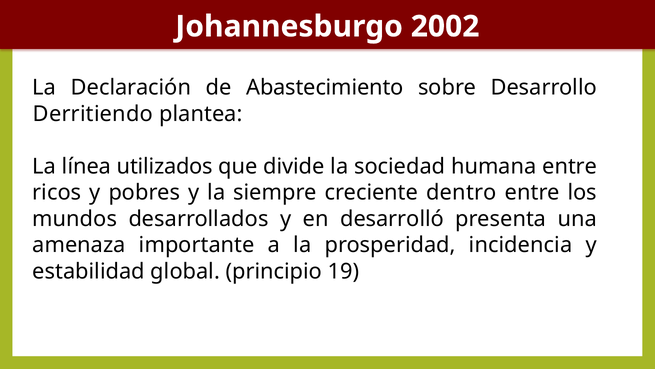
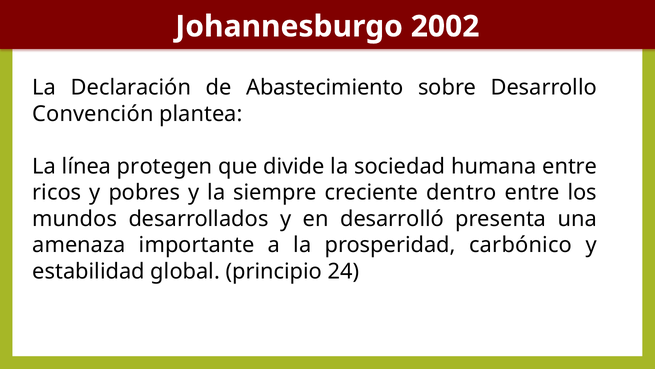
Derritiendo: Derritiendo -> Convención
utilizados: utilizados -> protegen
incidencia: incidencia -> carbónico
19: 19 -> 24
